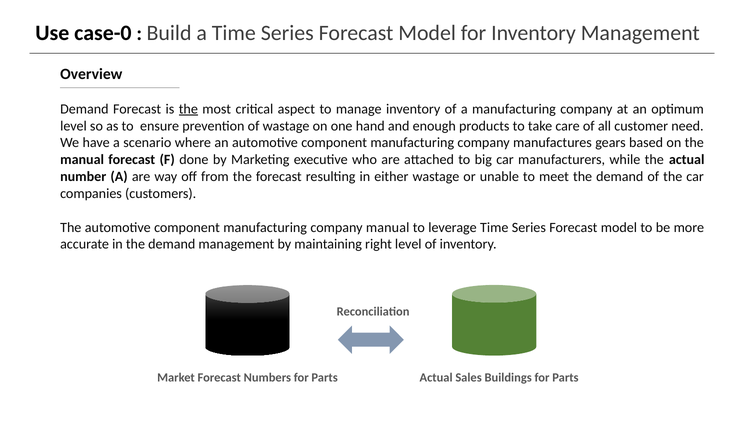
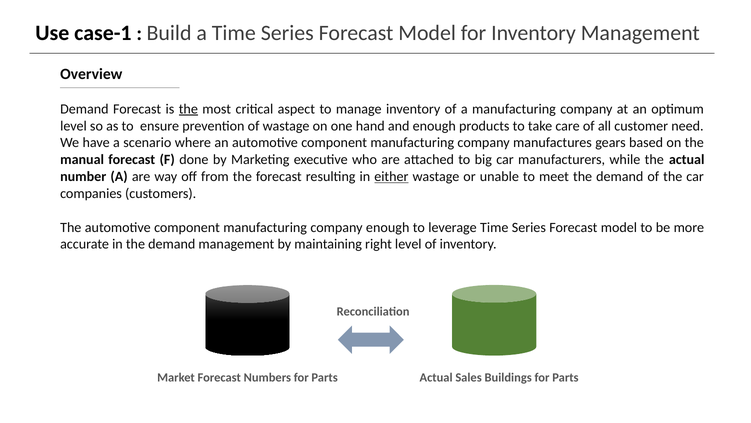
case-0: case-0 -> case-1
either underline: none -> present
company manual: manual -> enough
